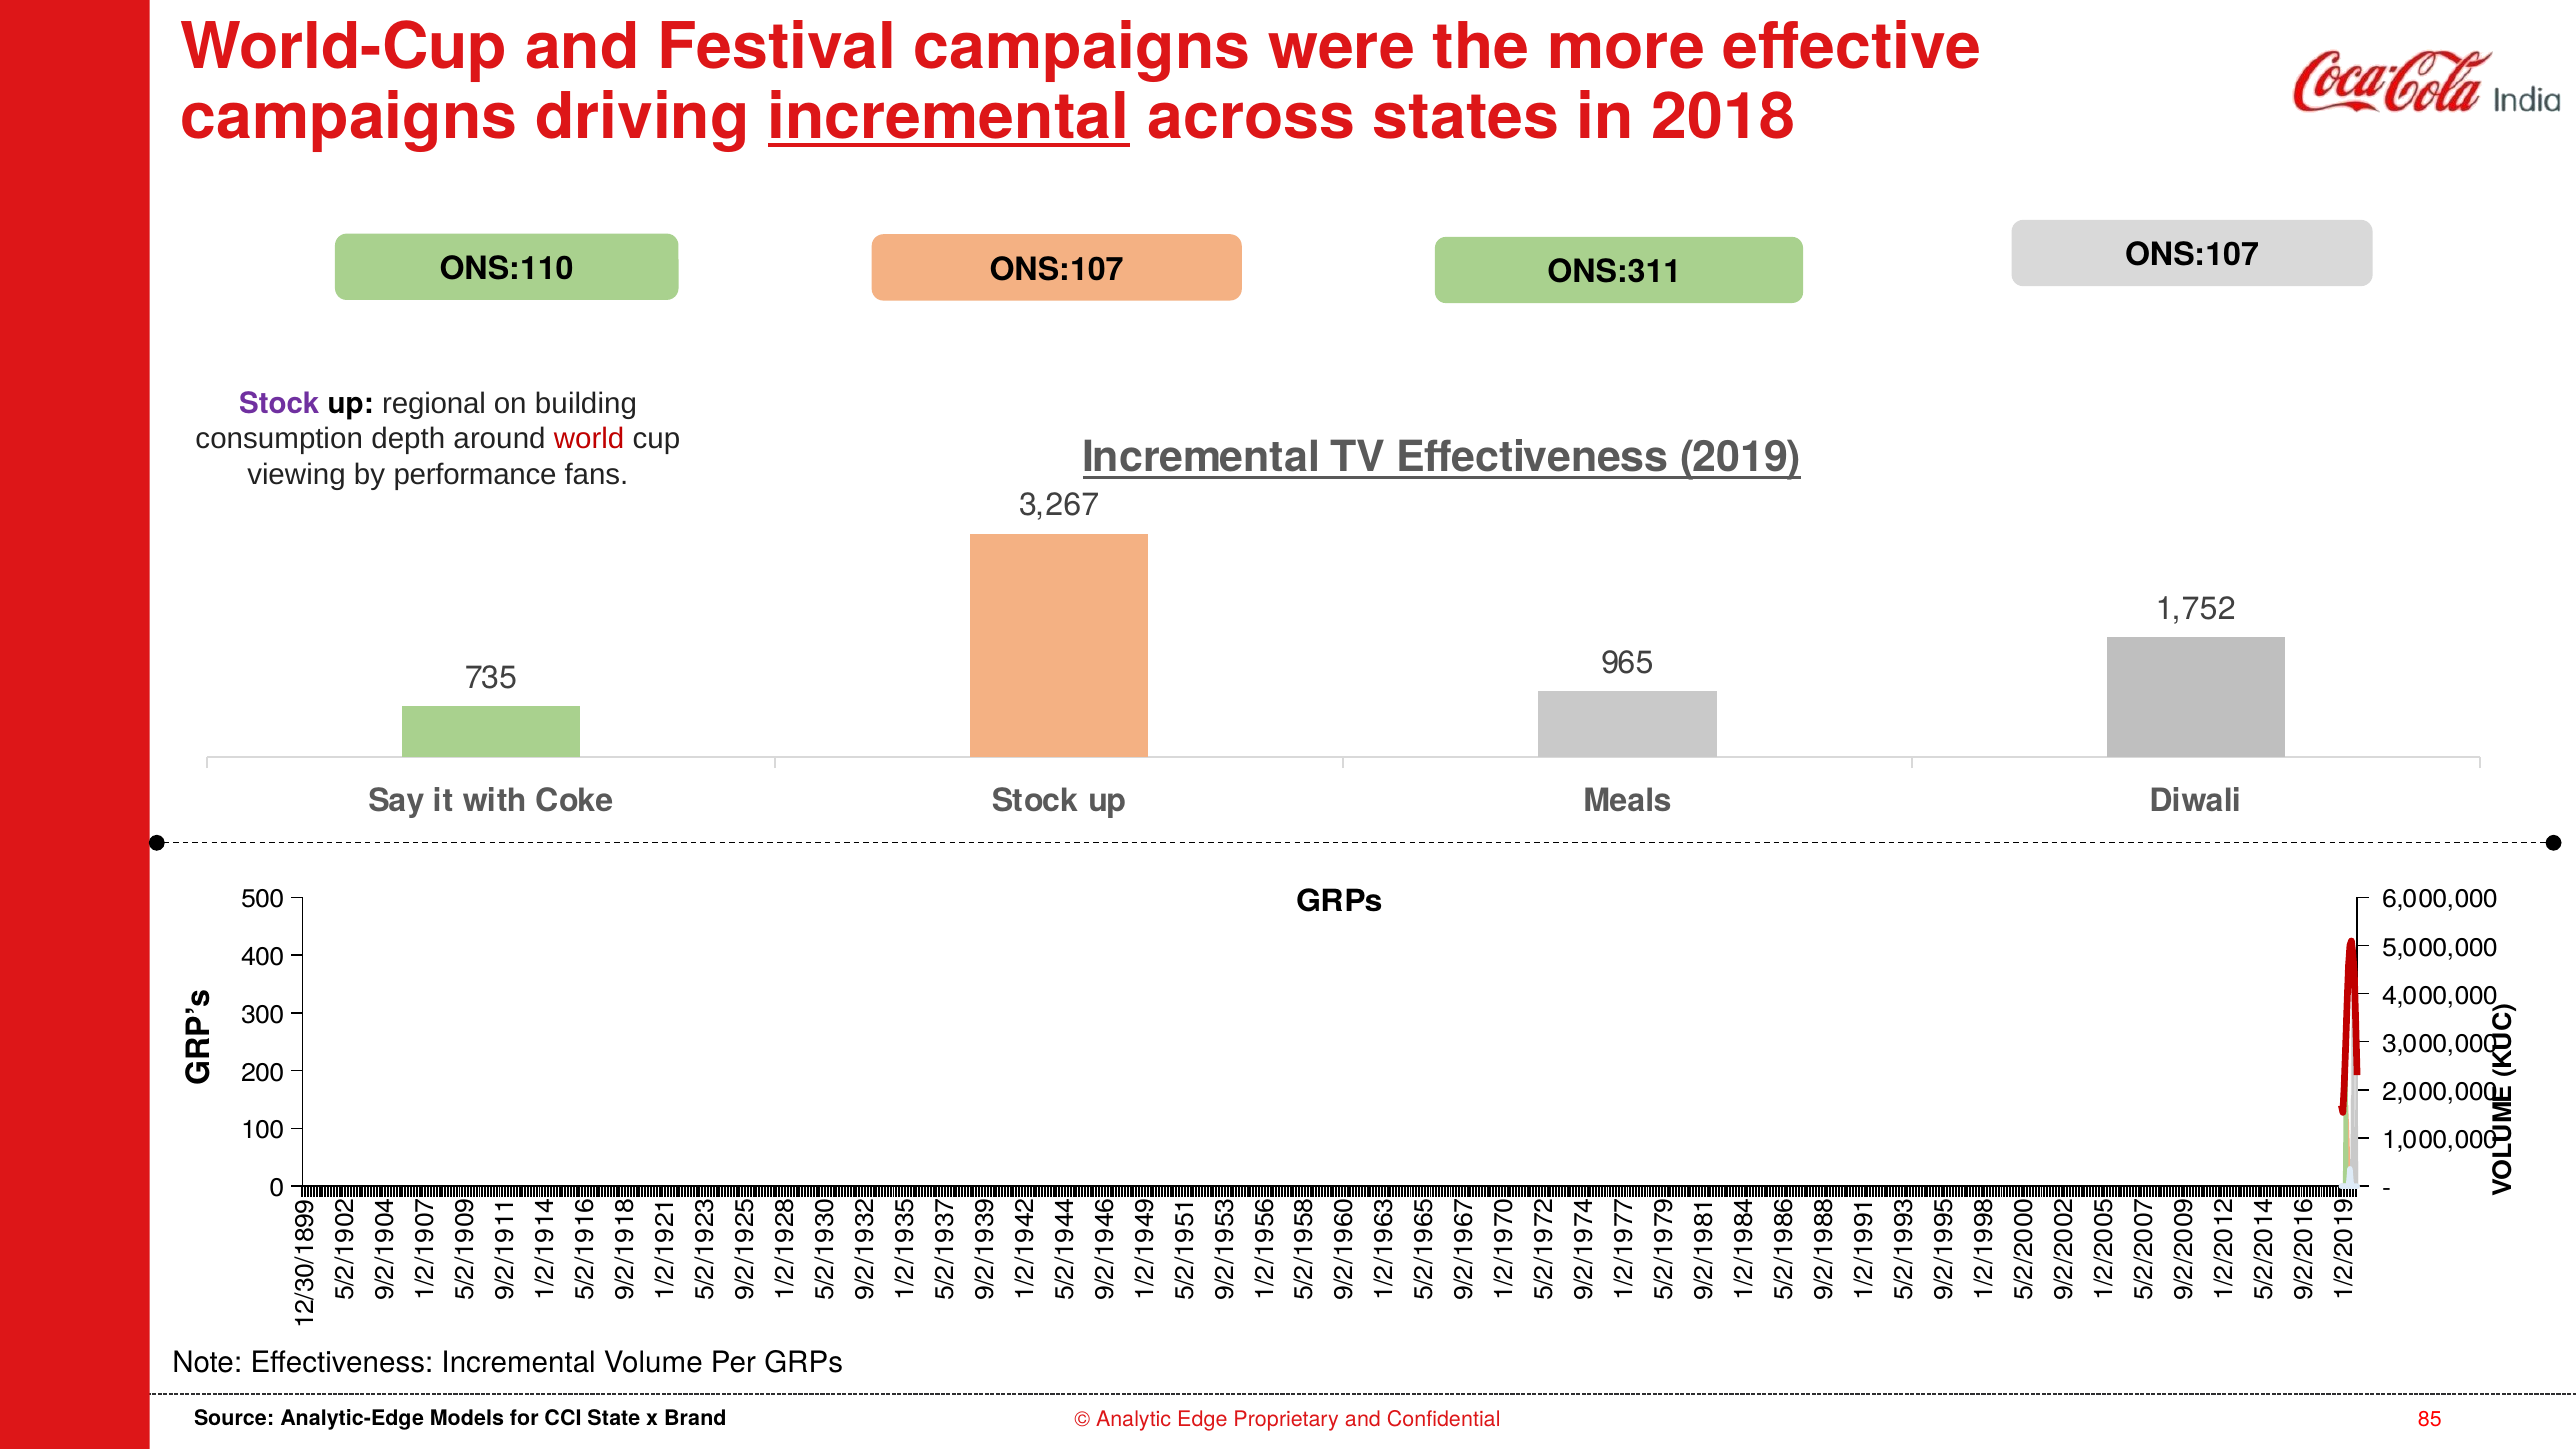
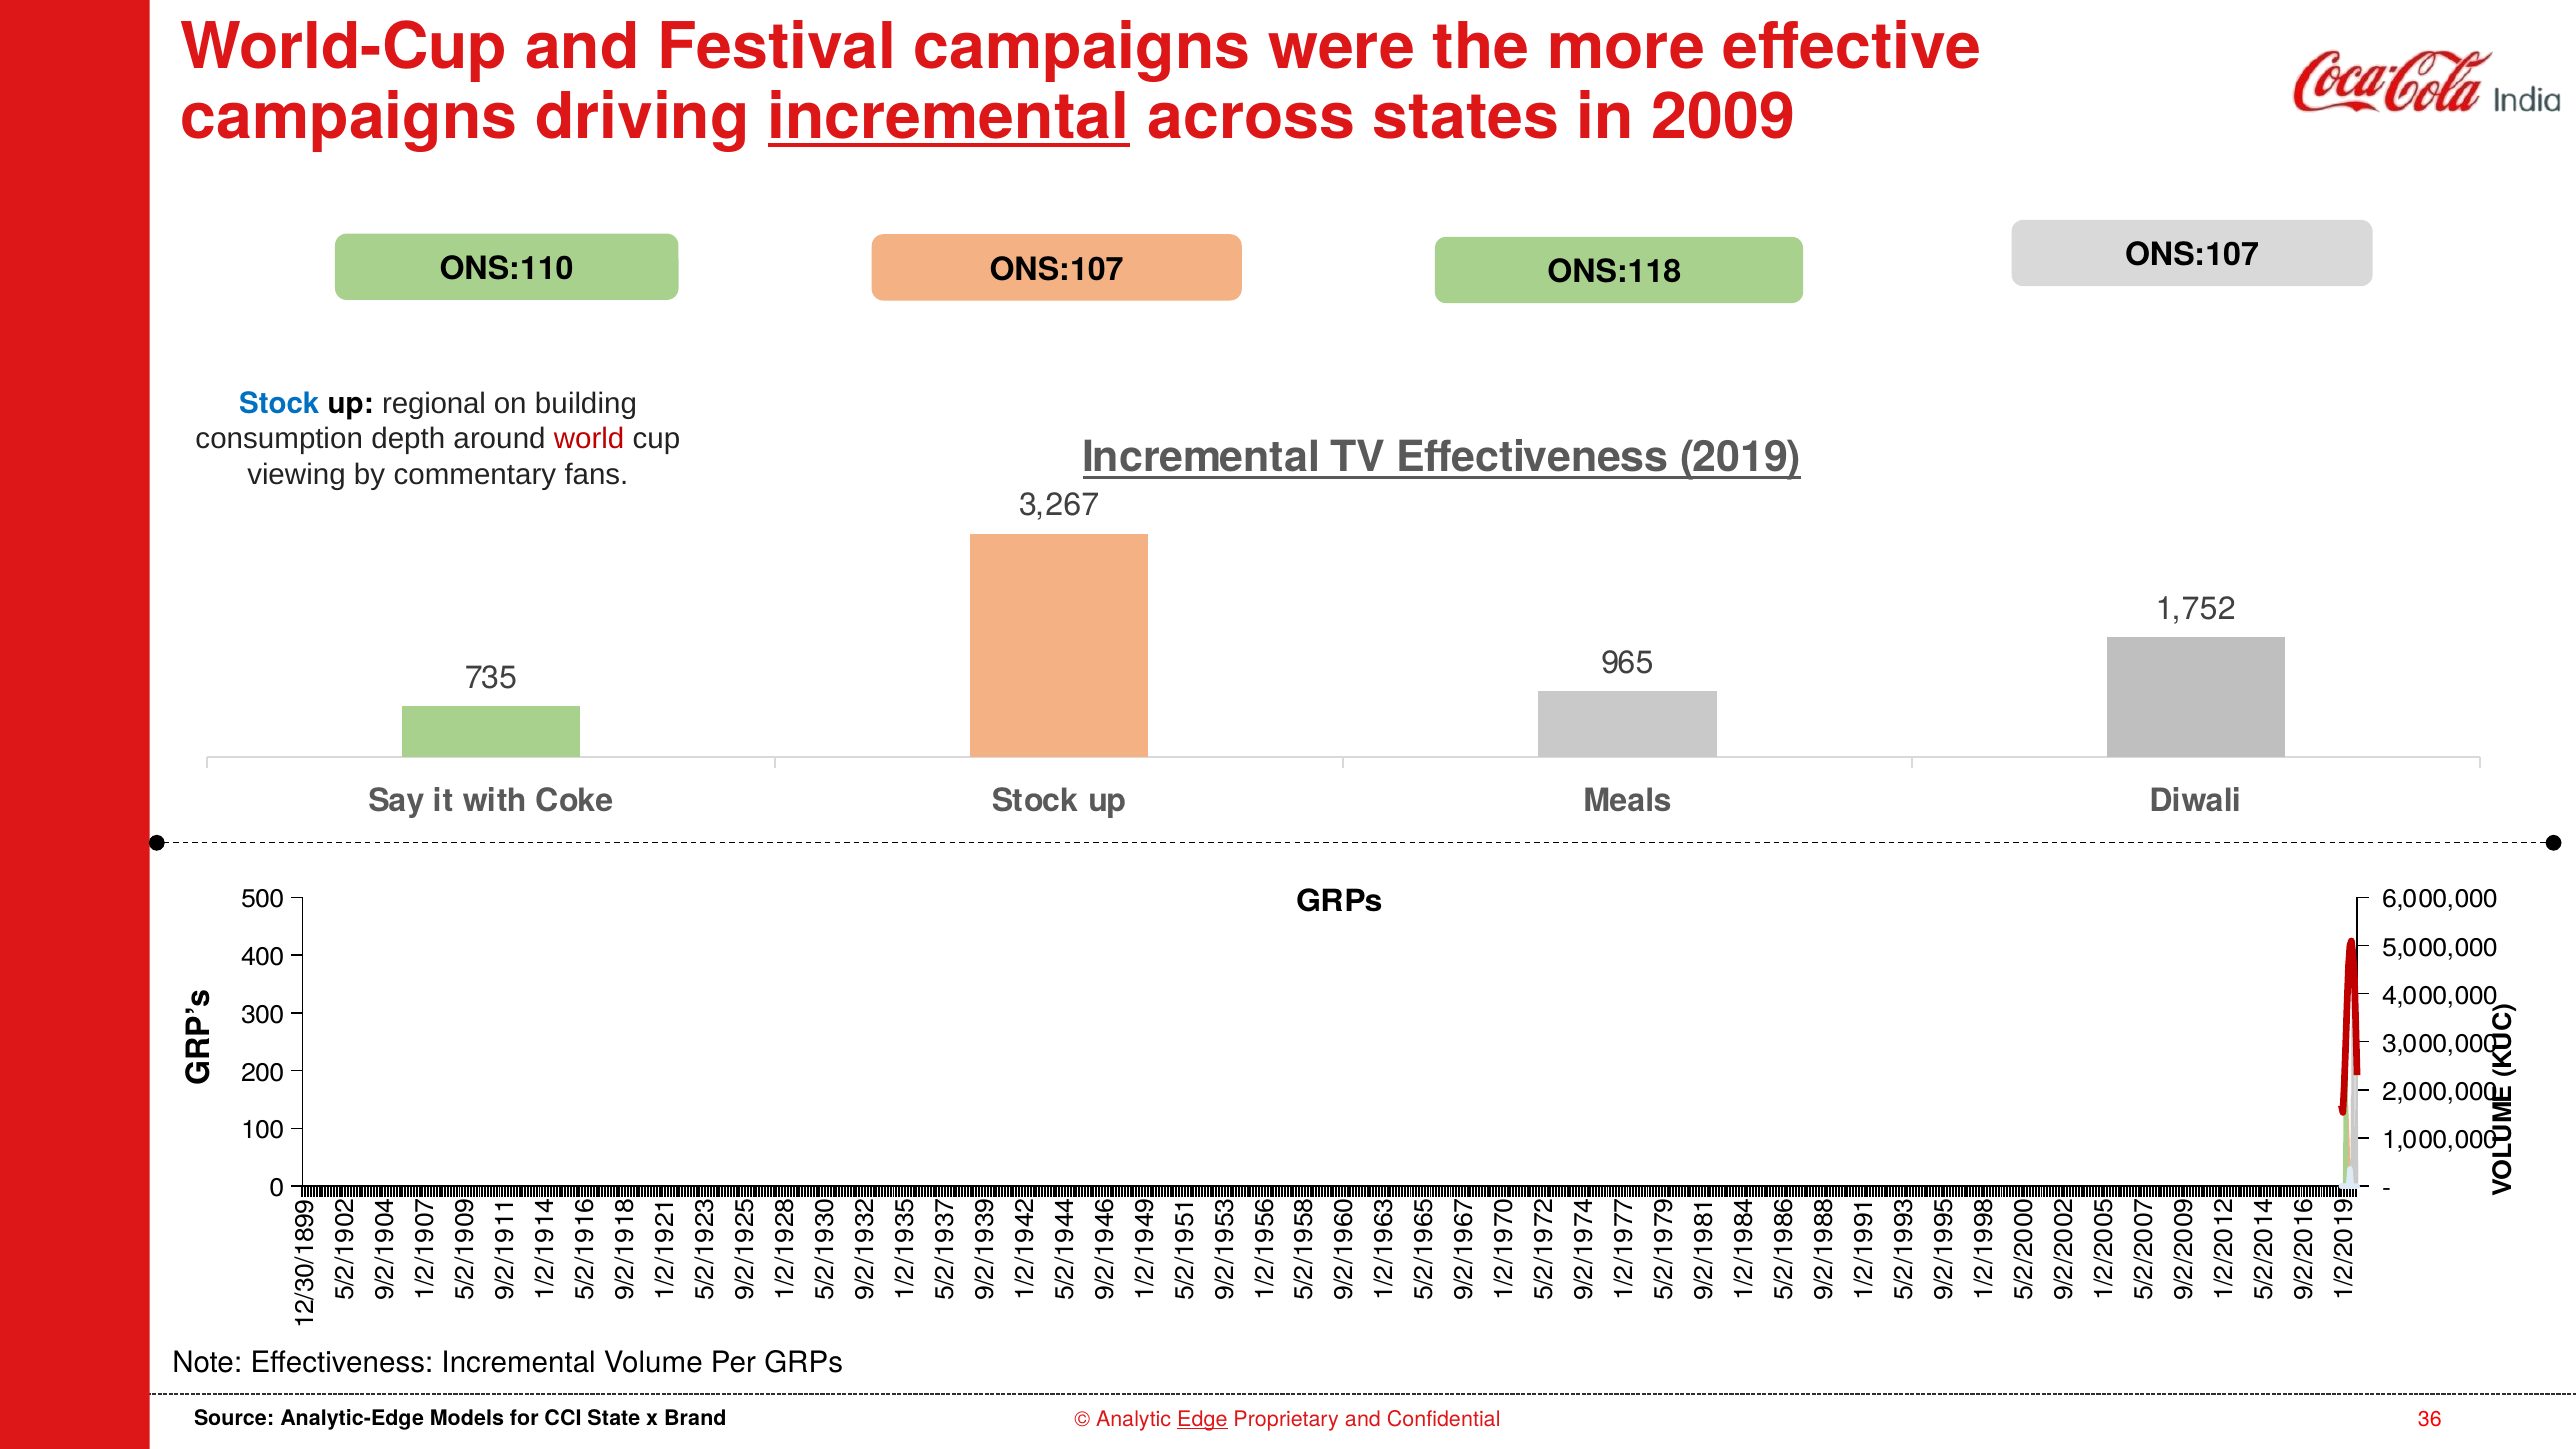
2018: 2018 -> 2009
ONS:311: ONS:311 -> ONS:118
Stock at (279, 404) colour: purple -> blue
performance: performance -> commentary
Edge underline: none -> present
85: 85 -> 36
